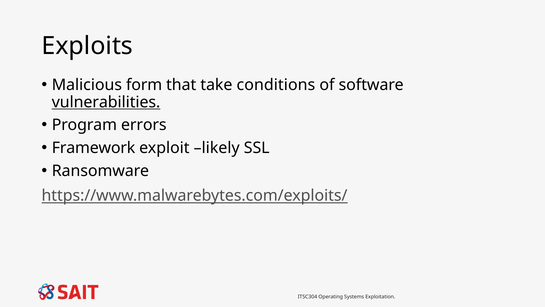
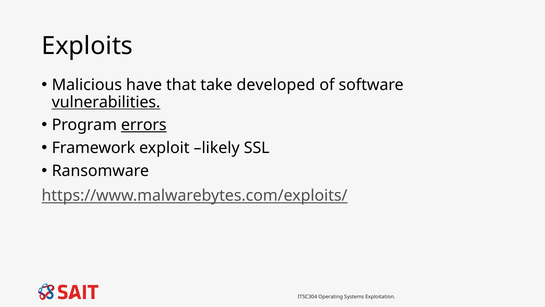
form: form -> have
conditions: conditions -> developed
errors underline: none -> present
